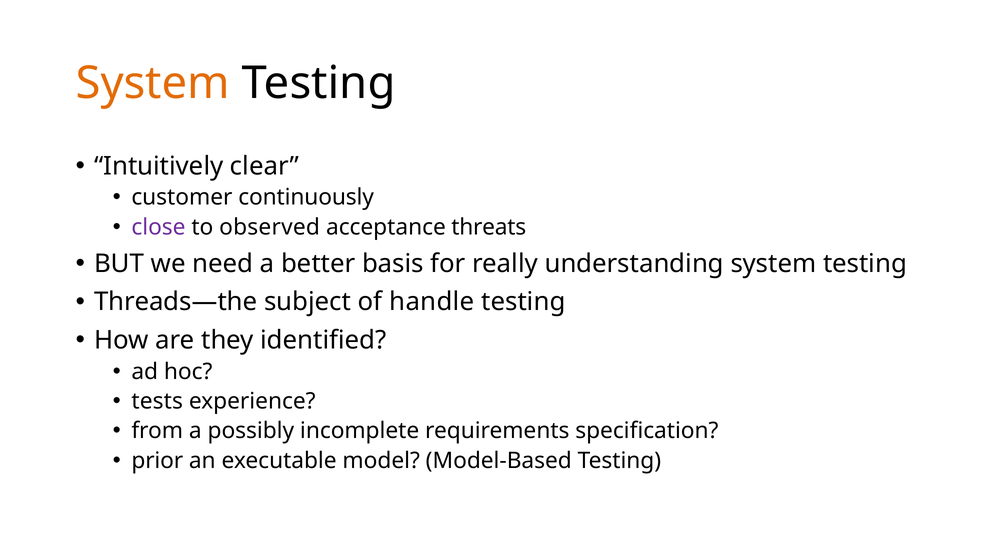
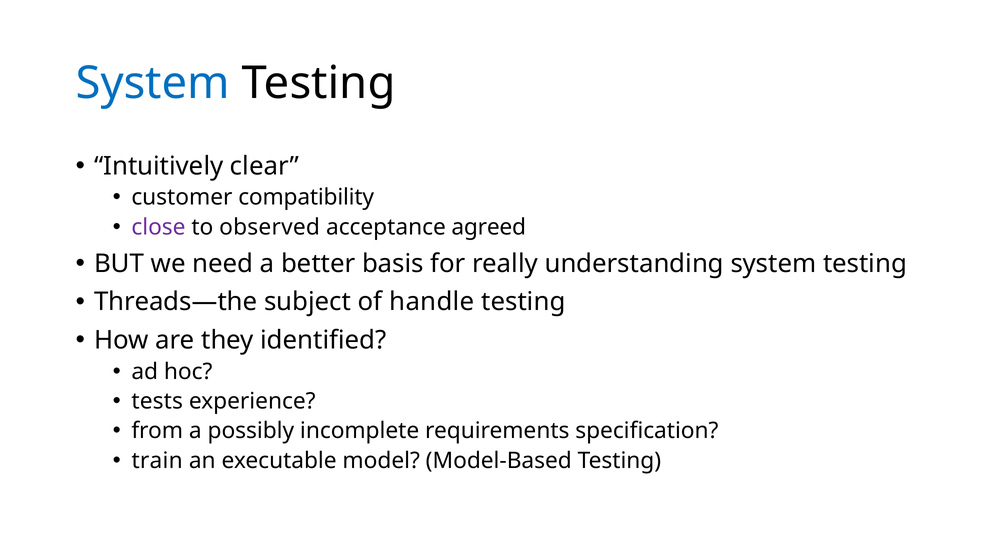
System at (153, 83) colour: orange -> blue
continuously: continuously -> compatibility
threats: threats -> agreed
prior: prior -> train
